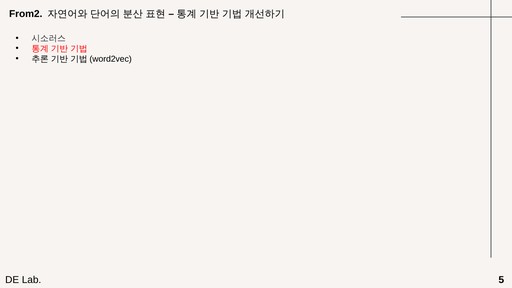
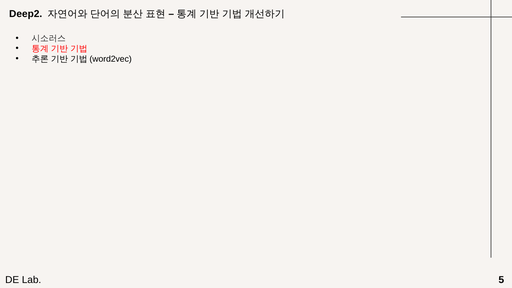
From2: From2 -> Deep2
